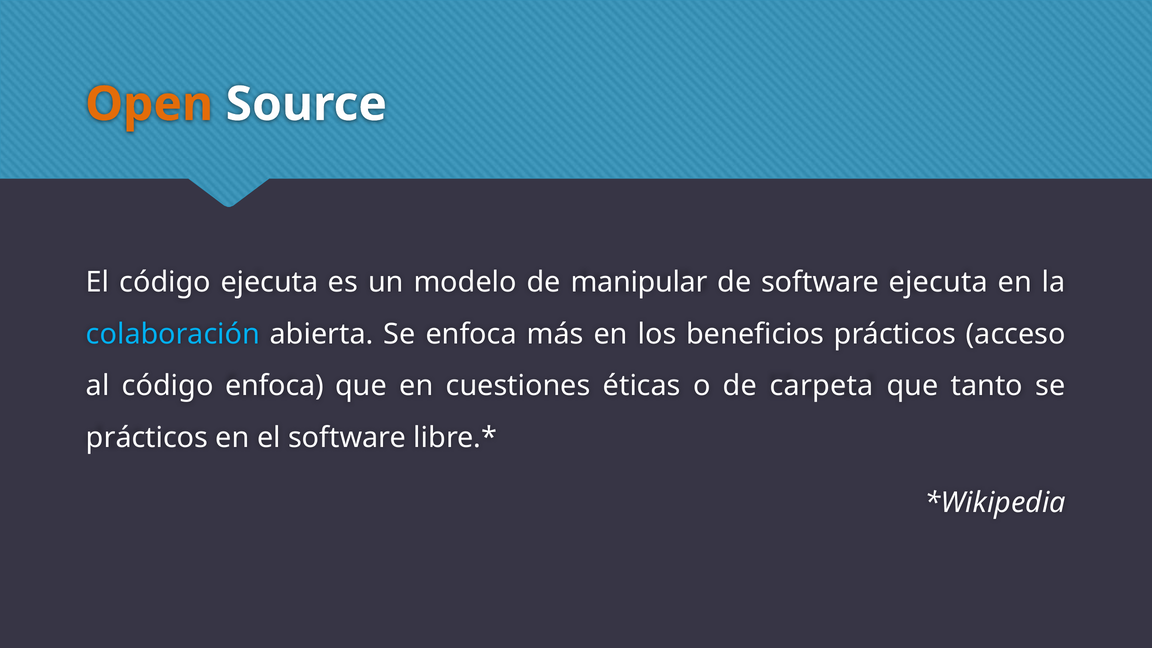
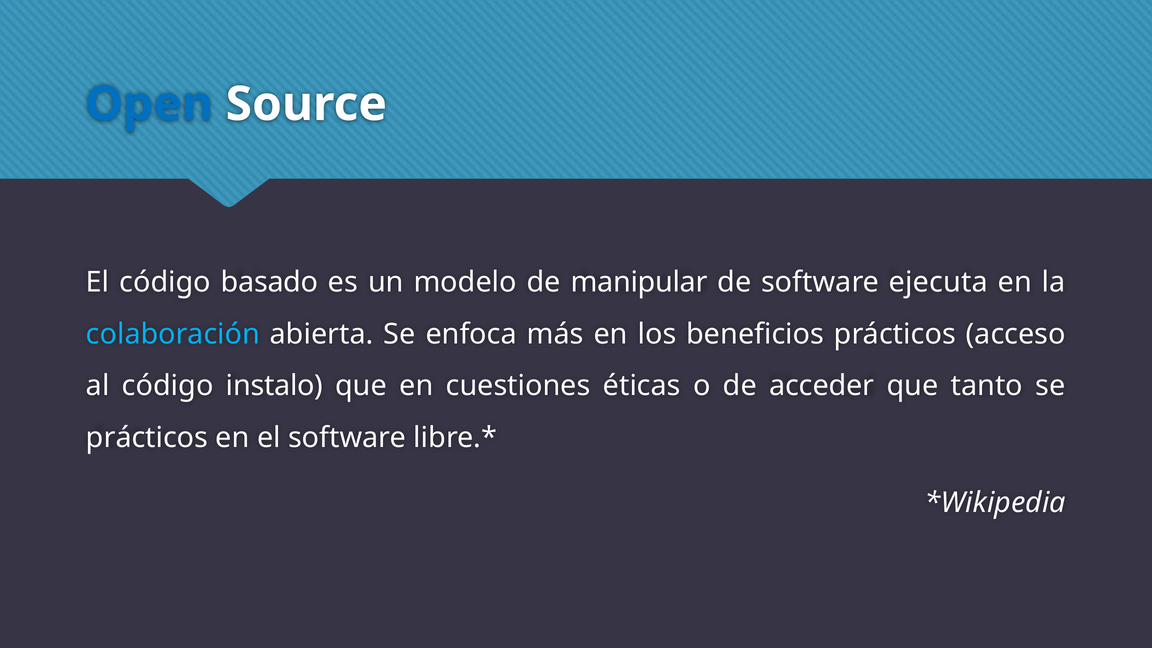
Open colour: orange -> blue
código ejecuta: ejecuta -> basado
código enfoca: enfoca -> instalo
carpeta: carpeta -> acceder
